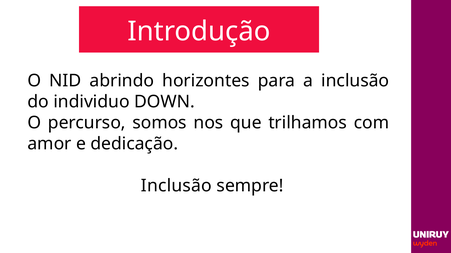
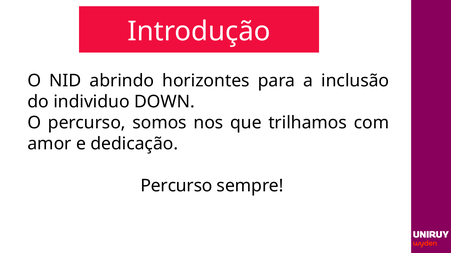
Inclusão at (176, 186): Inclusão -> Percurso
